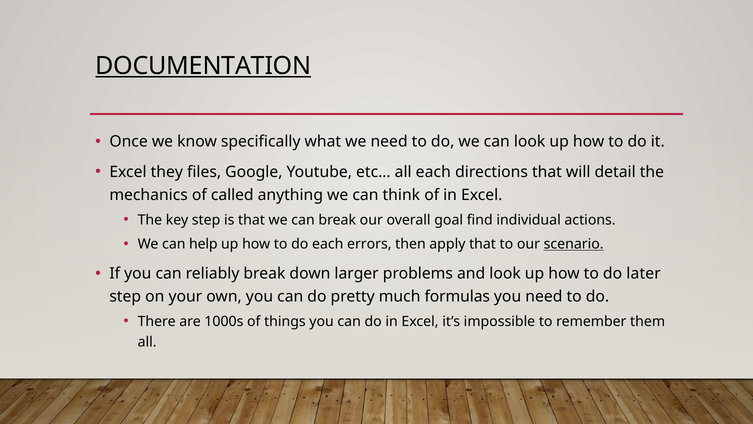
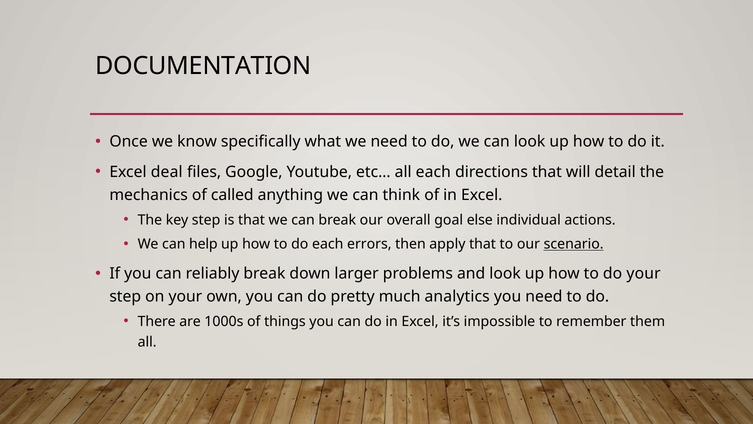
DOCUMENTATION underline: present -> none
they: they -> deal
find: find -> else
do later: later -> your
formulas: formulas -> analytics
